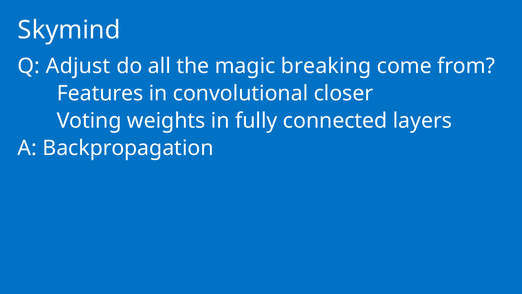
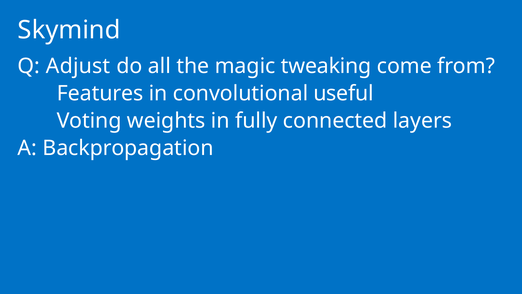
breaking: breaking -> tweaking
closer: closer -> useful
